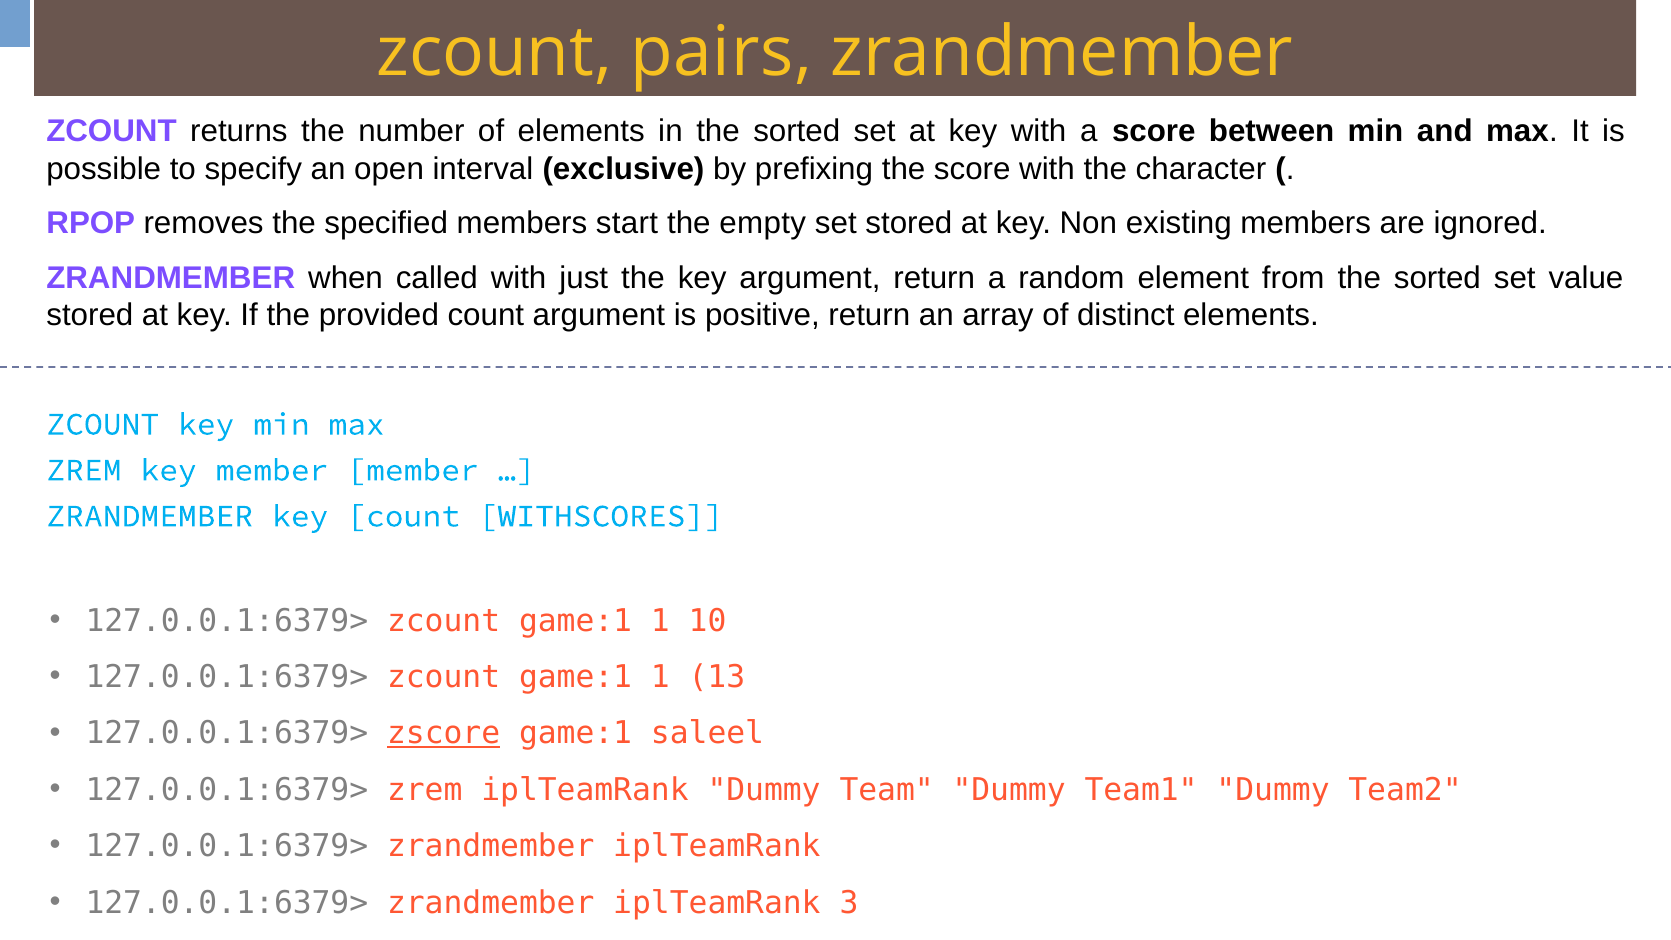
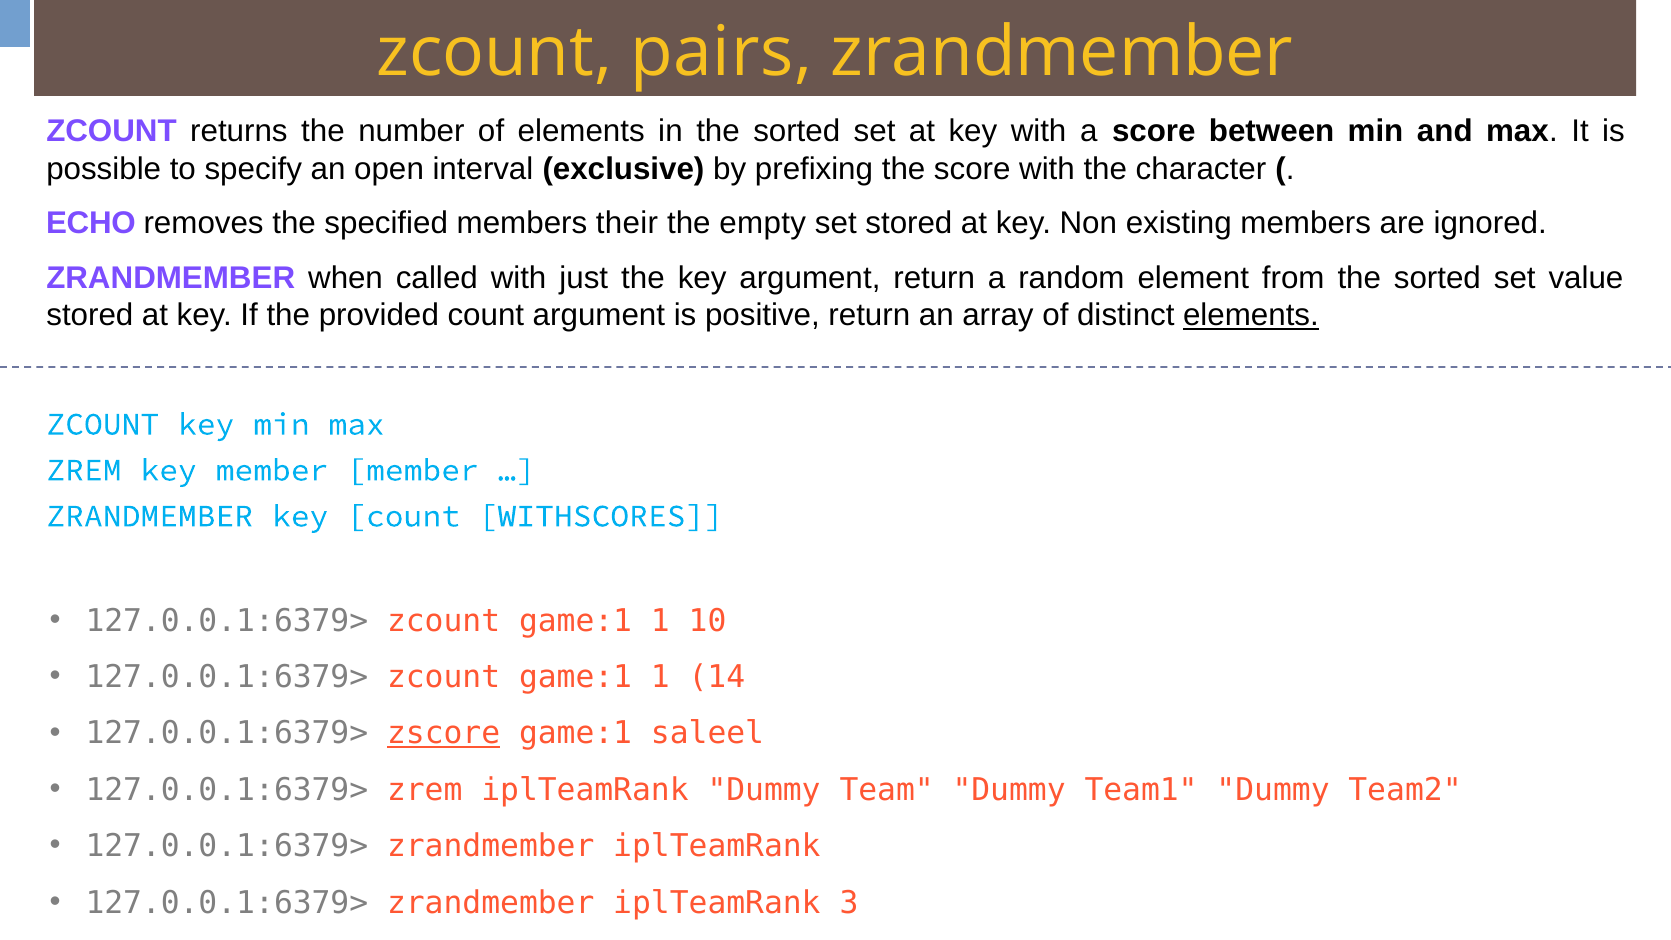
RPOP: RPOP -> ECHO
start: start -> their
elements at (1251, 315) underline: none -> present
13: 13 -> 14
